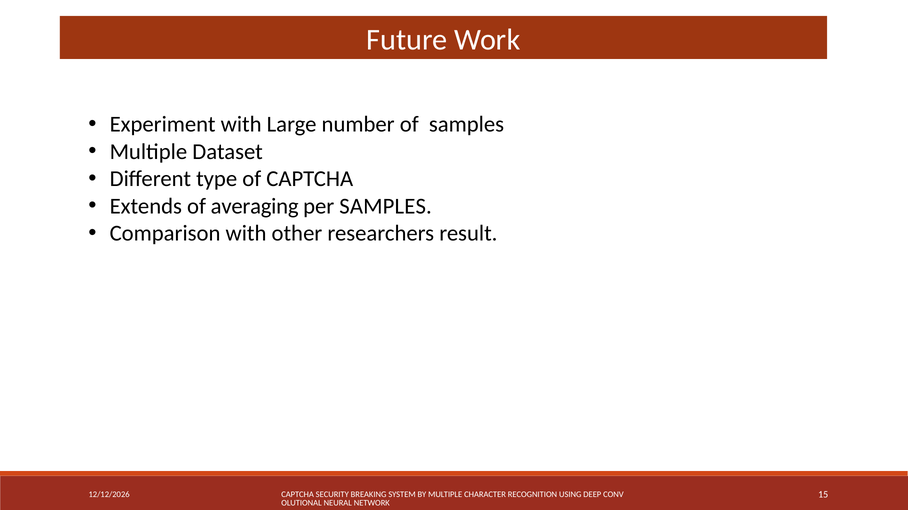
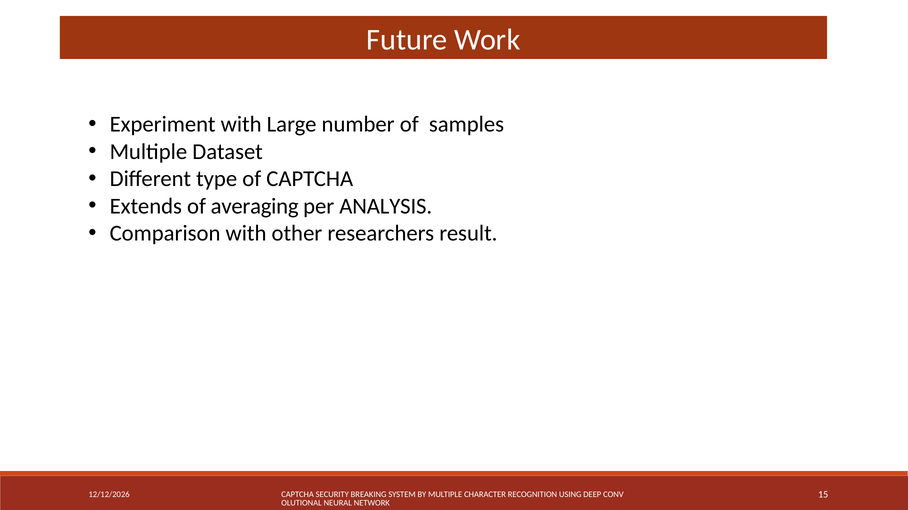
per SAMPLES: SAMPLES -> ANALYSIS
